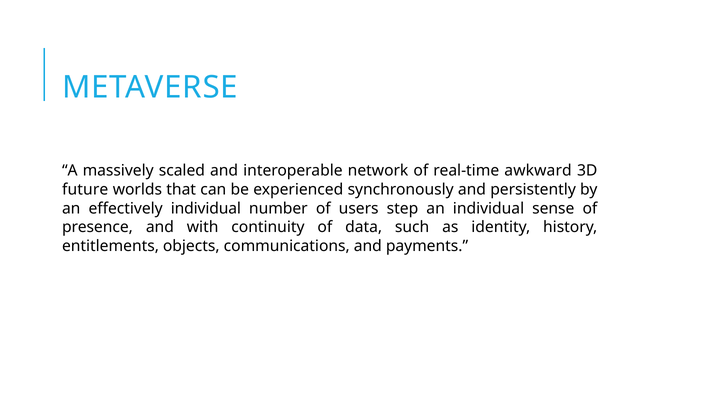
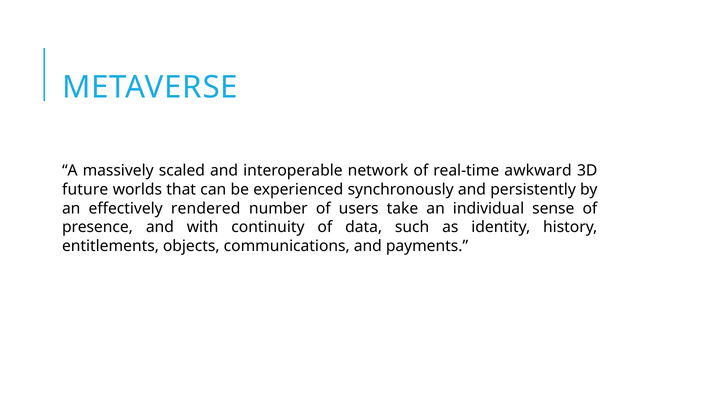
effectively individual: individual -> rendered
step: step -> take
